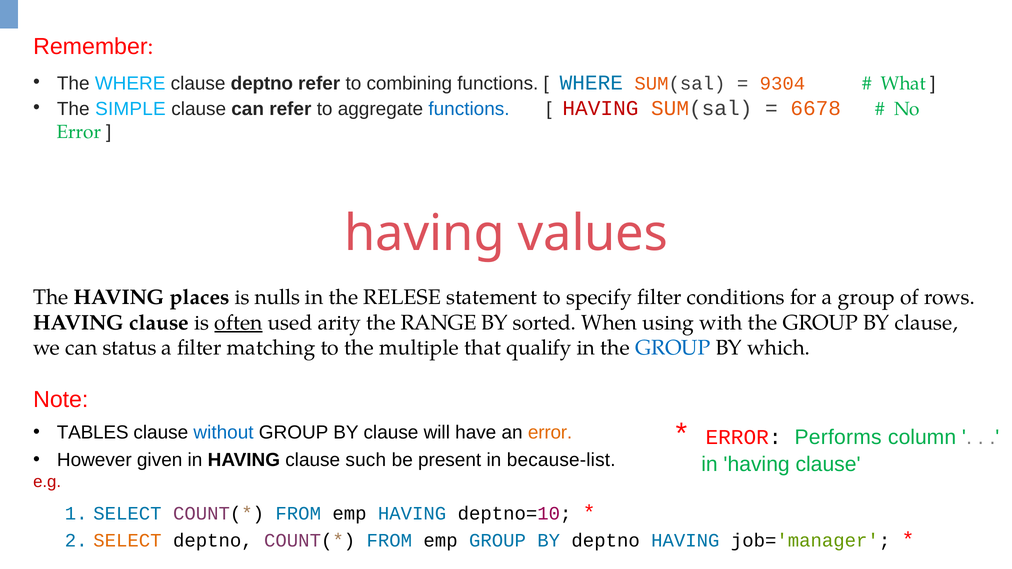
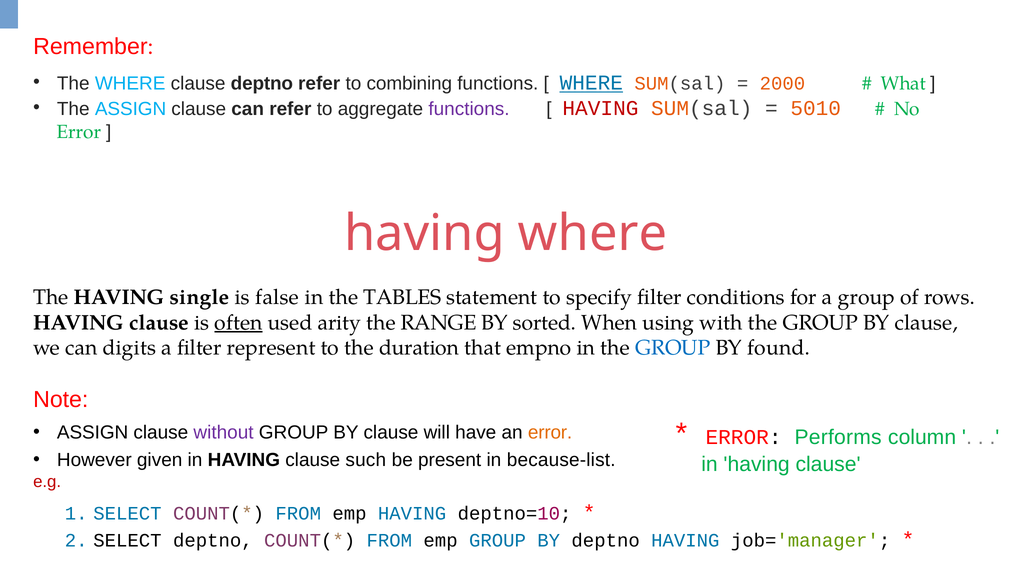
WHERE at (591, 83) underline: none -> present
9304: 9304 -> 2000
The SIMPLE: SIMPLE -> ASSIGN
functions at (469, 109) colour: blue -> purple
6678: 6678 -> 5010
having values: values -> where
places: places -> single
nulls: nulls -> false
RELESE: RELESE -> TABLES
status: status -> digits
matching: matching -> represent
multiple: multiple -> duration
qualify: qualify -> empno
which: which -> found
TABLES at (93, 433): TABLES -> ASSIGN
without colour: blue -> purple
SELECT at (127, 541) colour: orange -> black
